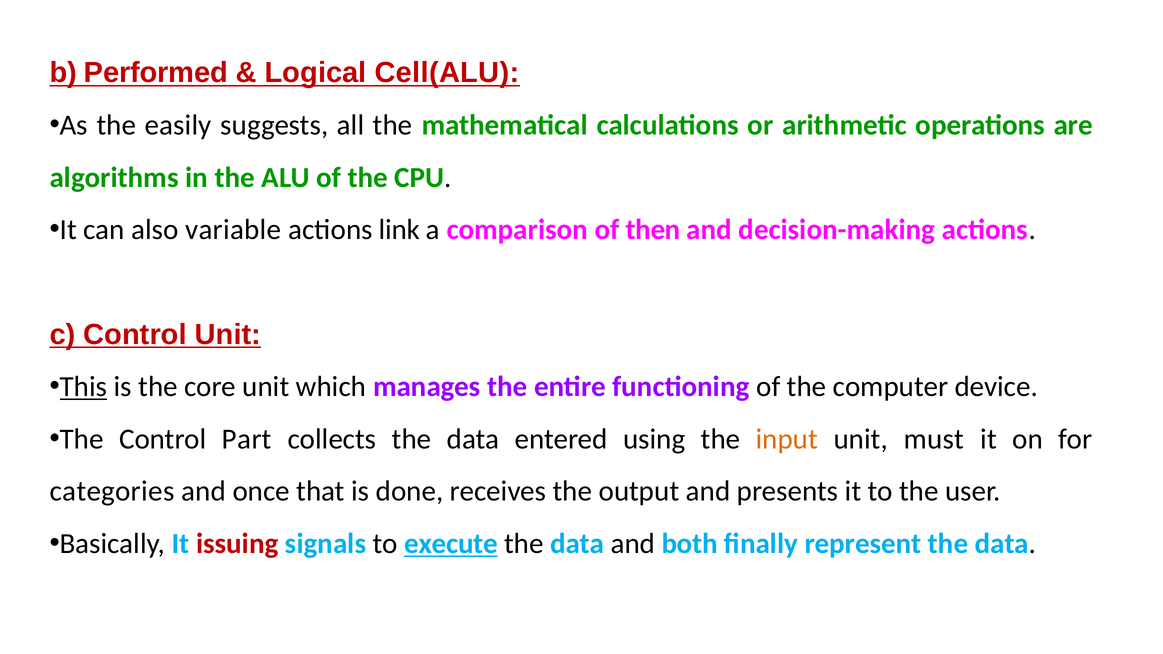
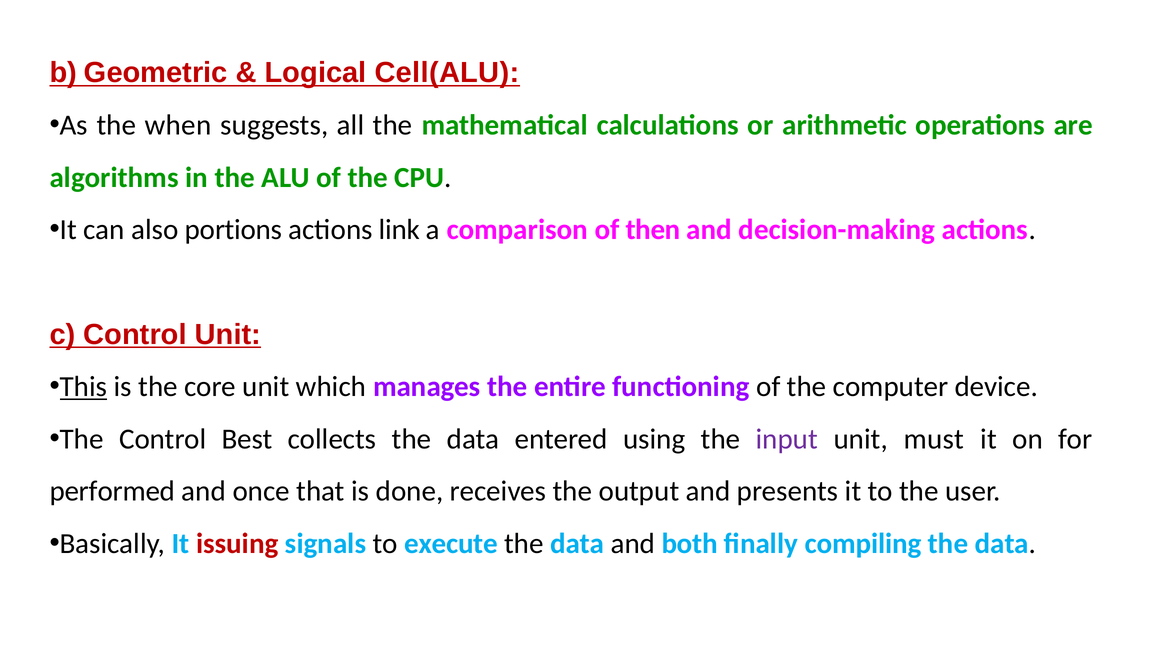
Performed: Performed -> Geometric
easily: easily -> when
variable: variable -> portions
Part: Part -> Best
input colour: orange -> purple
categories: categories -> performed
execute underline: present -> none
represent: represent -> compiling
